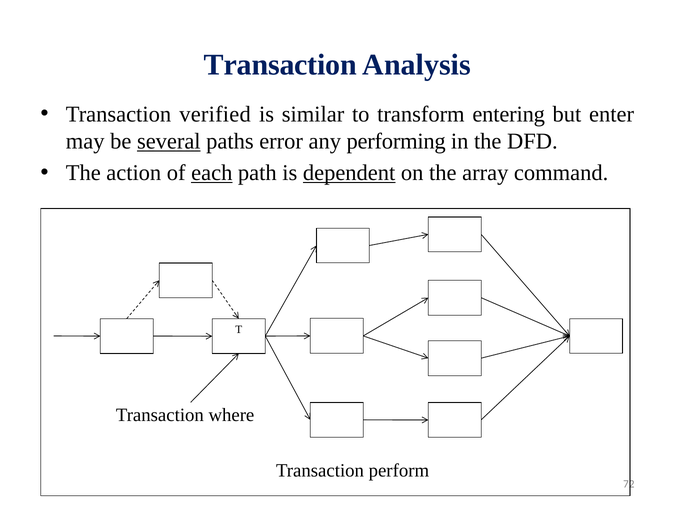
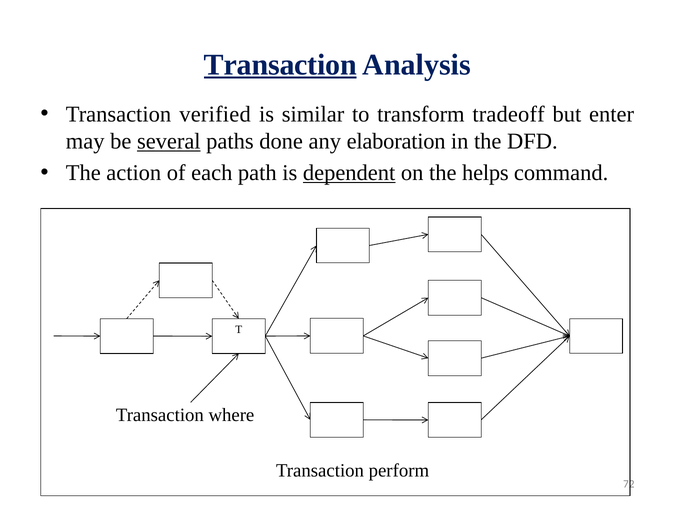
Transaction at (280, 65) underline: none -> present
entering: entering -> tradeoff
error: error -> done
performing: performing -> elaboration
each underline: present -> none
array: array -> helps
